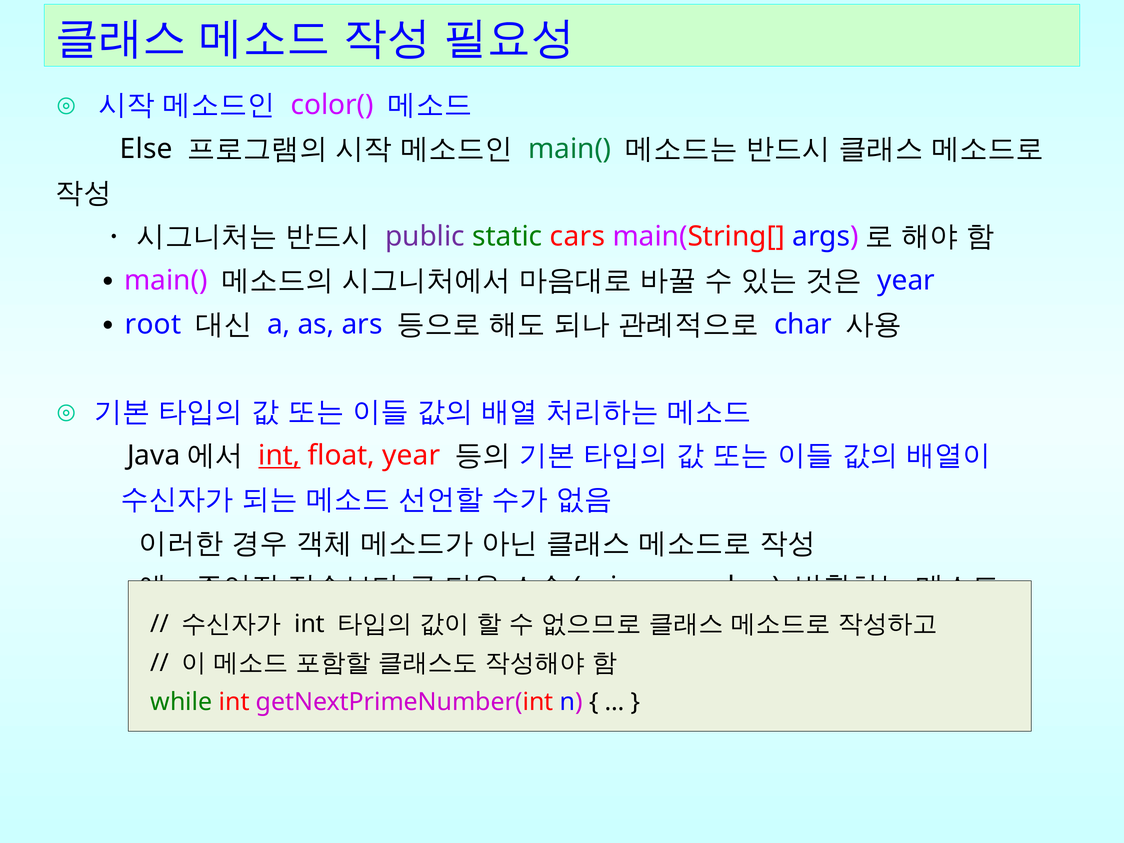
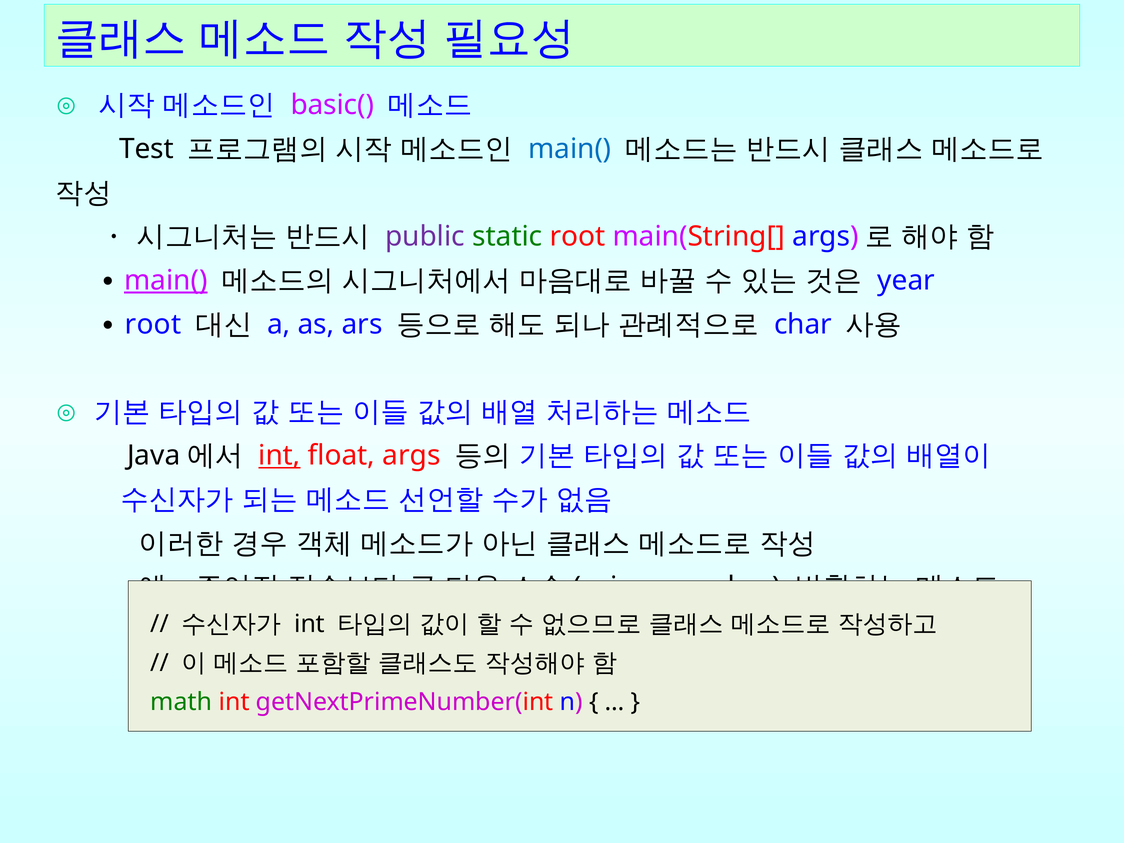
color(: color( -> basic(
Else: Else -> Test
main( at (570, 149) colour: green -> blue
static cars: cars -> root
main( at (166, 280) underline: none -> present
float year: year -> args
while: while -> math
